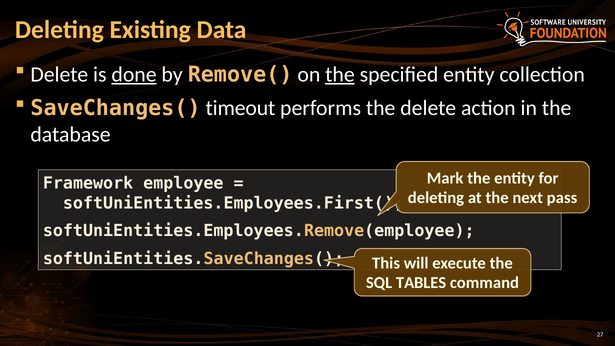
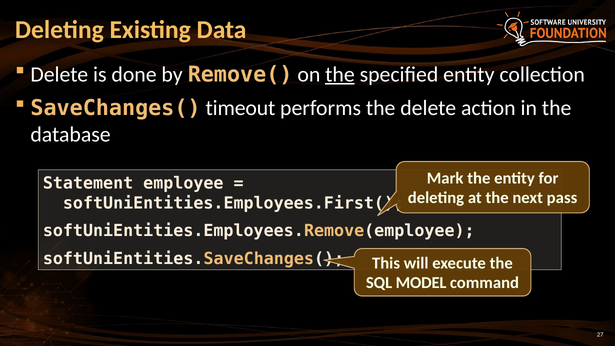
done underline: present -> none
Framework: Framework -> Statement
TABLES: TABLES -> MODEL
